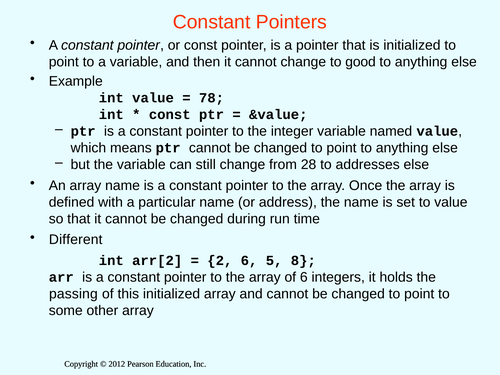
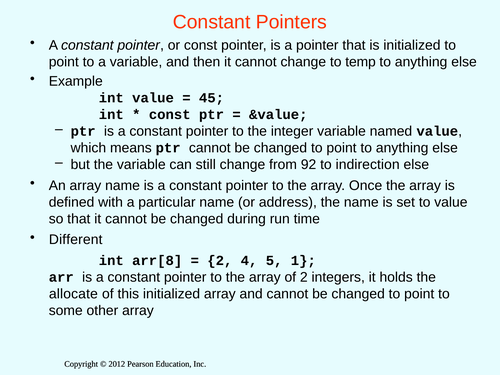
good: good -> temp
78: 78 -> 45
28: 28 -> 92
addresses: addresses -> indirection
arr[2: arr[2 -> arr[8
2 6: 6 -> 4
8: 8 -> 1
of 6: 6 -> 2
passing: passing -> allocate
